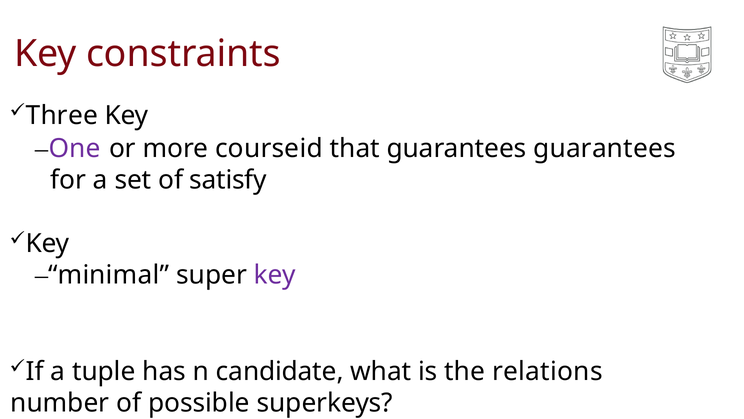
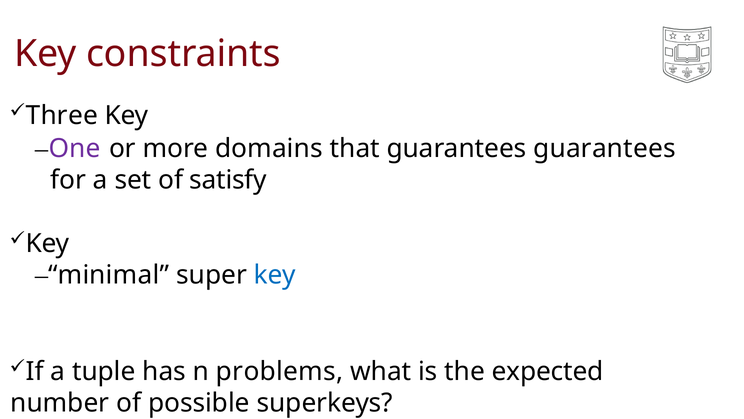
courseid: courseid -> domains
key at (275, 275) colour: purple -> blue
candidate: candidate -> problems
relations: relations -> expected
